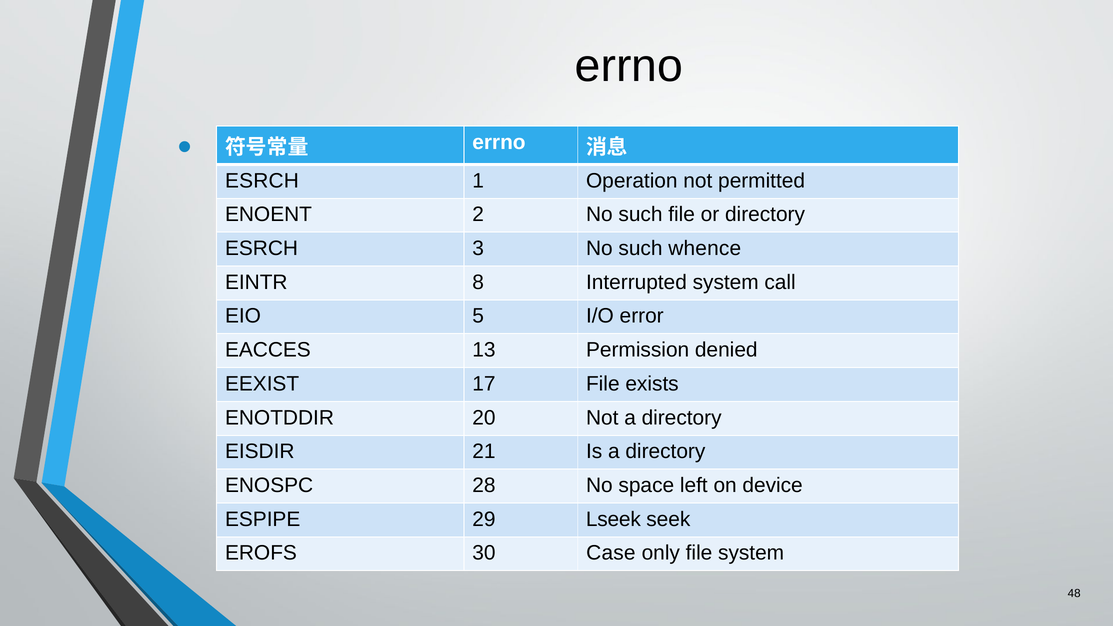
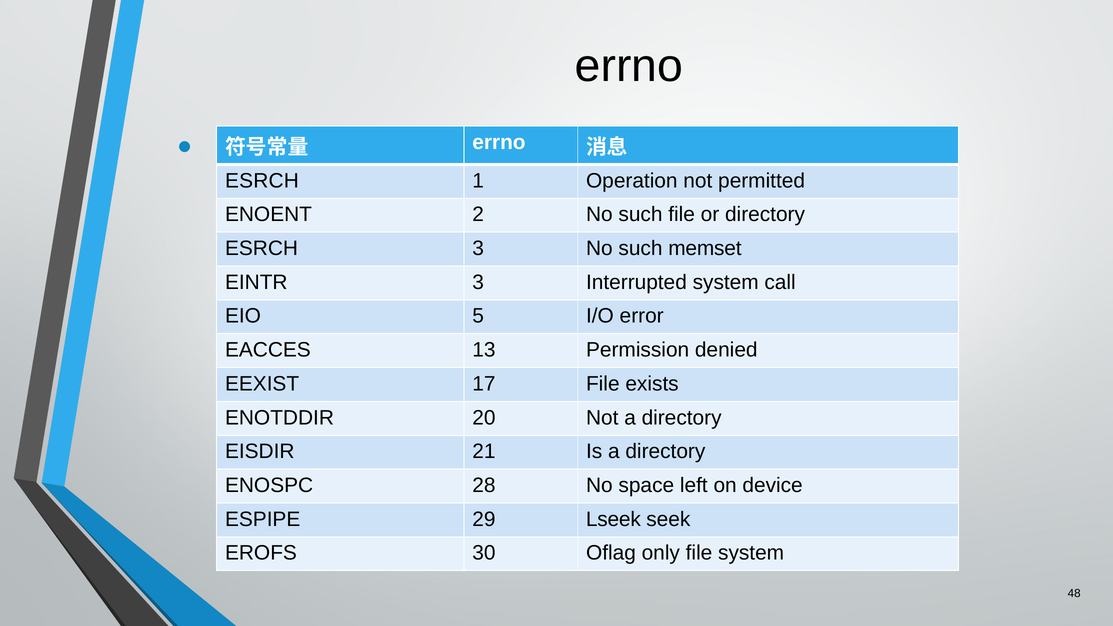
whence: whence -> memset
EINTR 8: 8 -> 3
Case: Case -> Oflag
